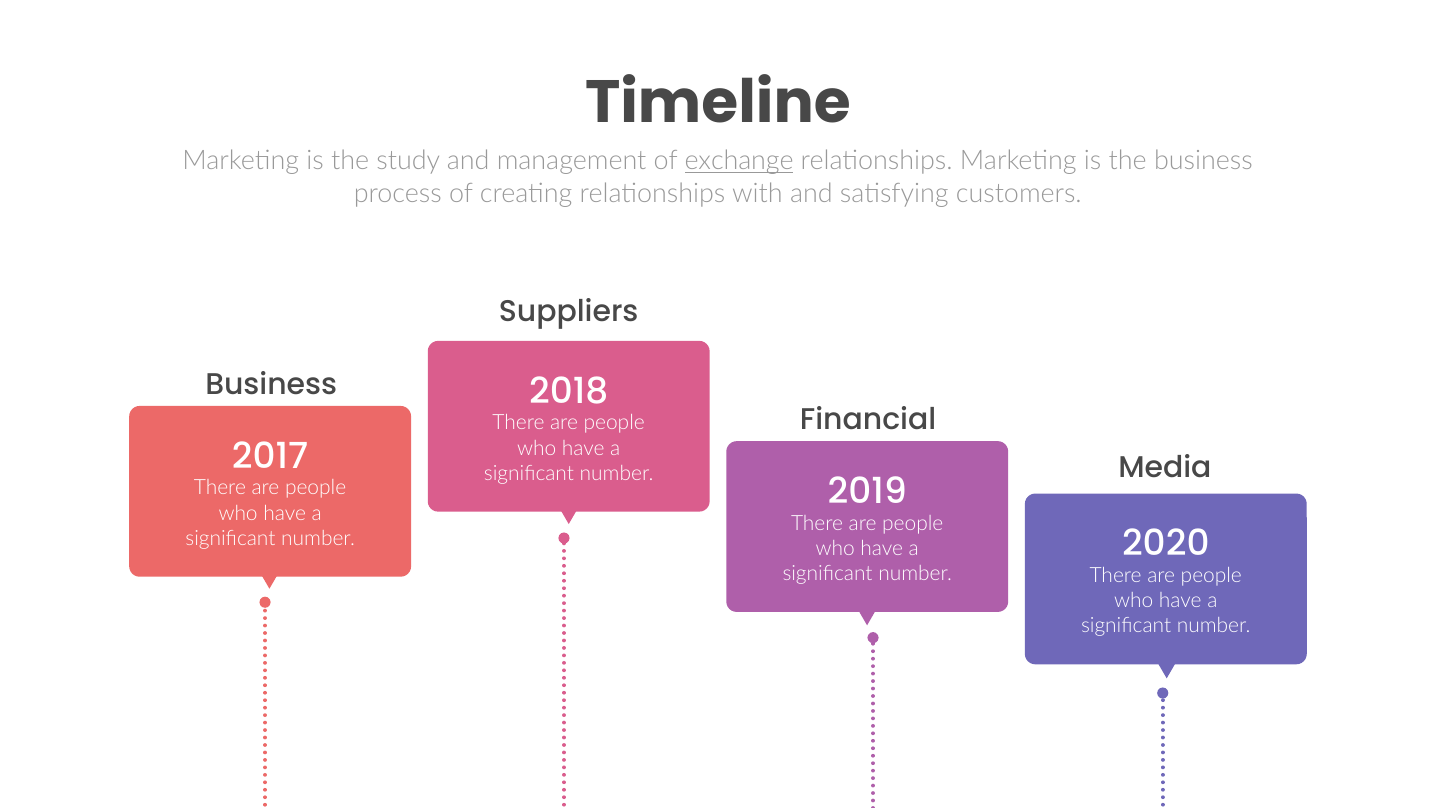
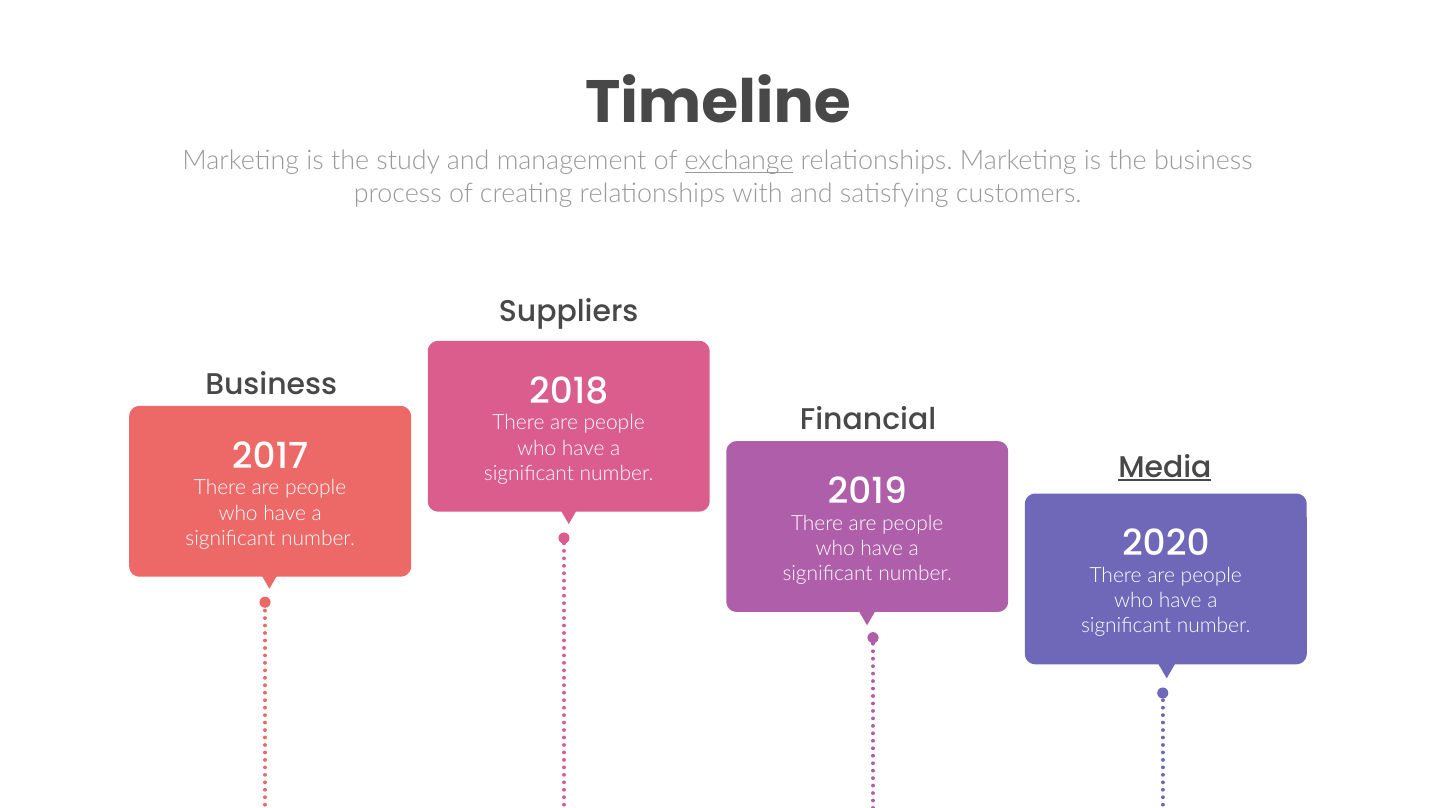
Media underline: none -> present
